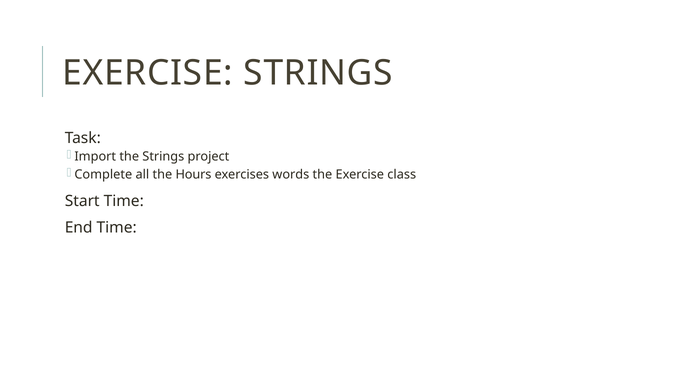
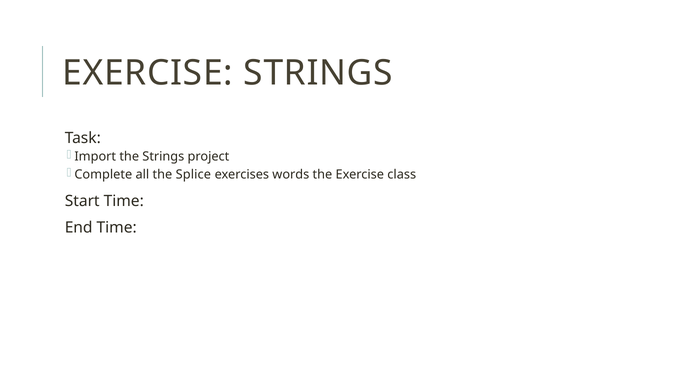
Hours: Hours -> Splice
